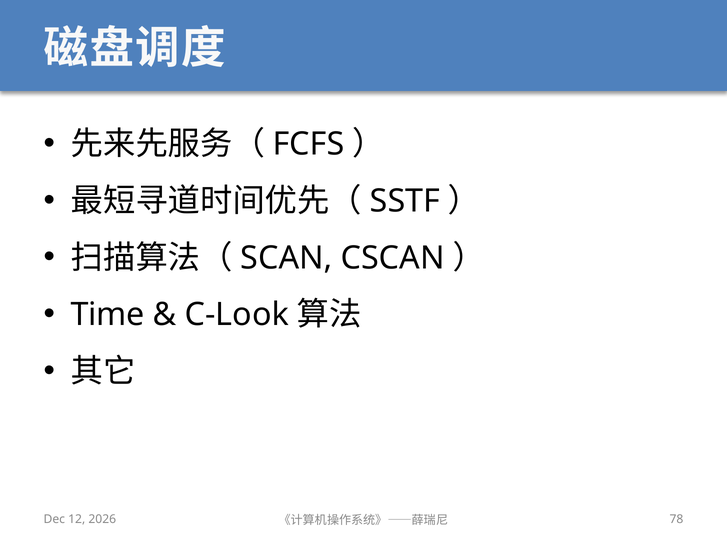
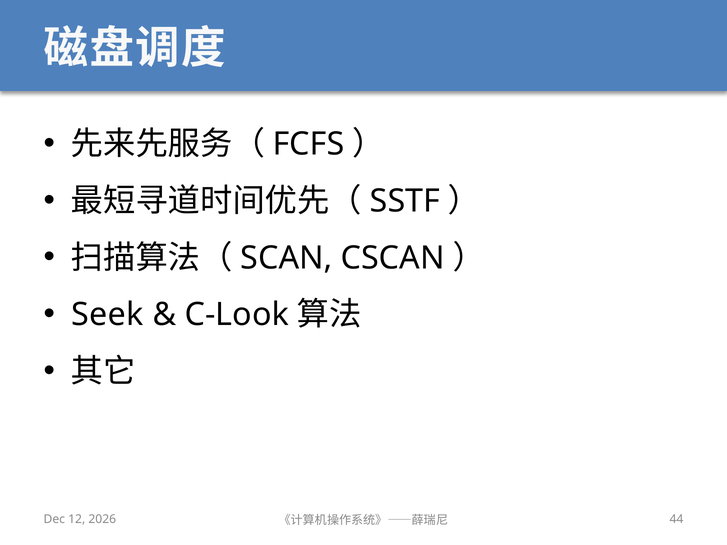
Time: Time -> Seek
78: 78 -> 44
